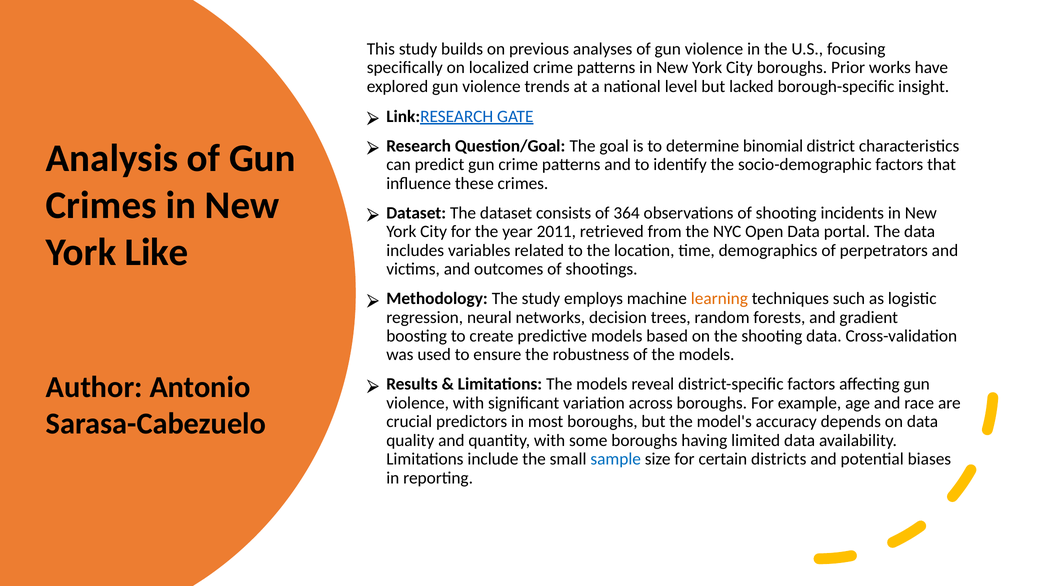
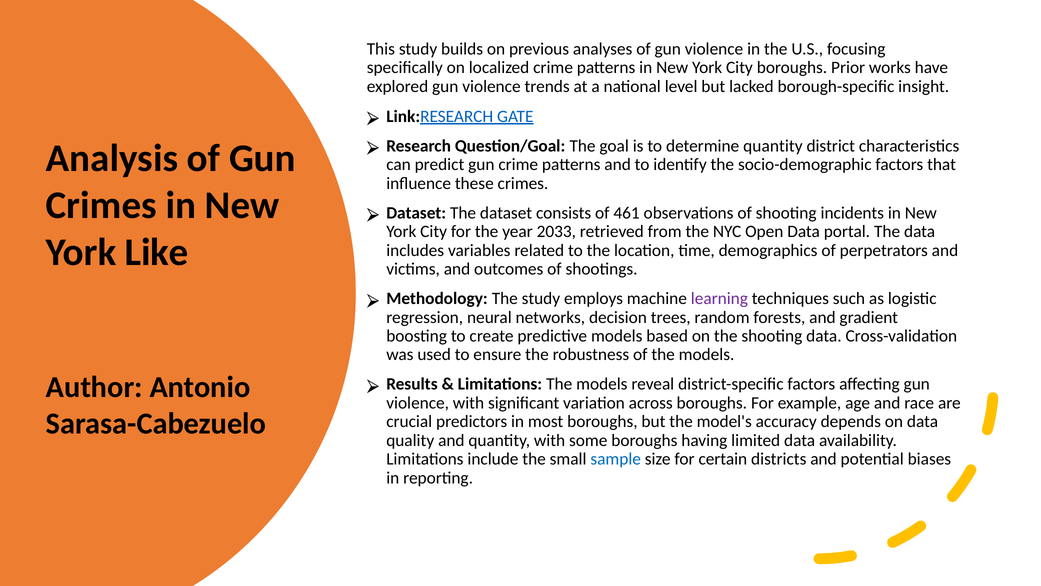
determine binomial: binomial -> quantity
364: 364 -> 461
2011: 2011 -> 2033
learning colour: orange -> purple
